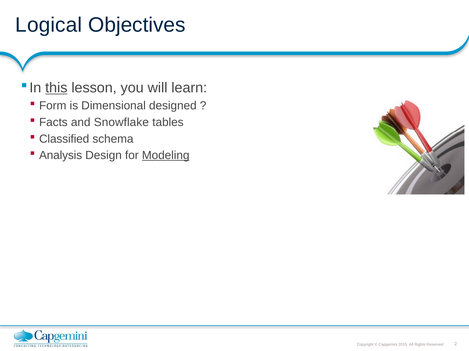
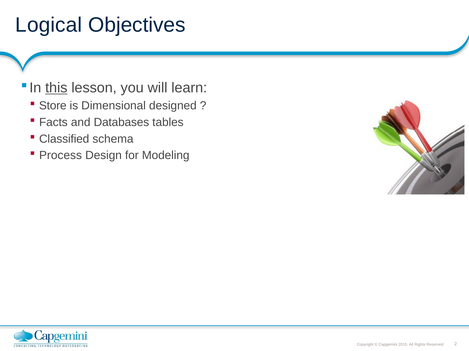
Form: Form -> Store
Snowflake: Snowflake -> Databases
Analysis: Analysis -> Process
Modeling underline: present -> none
